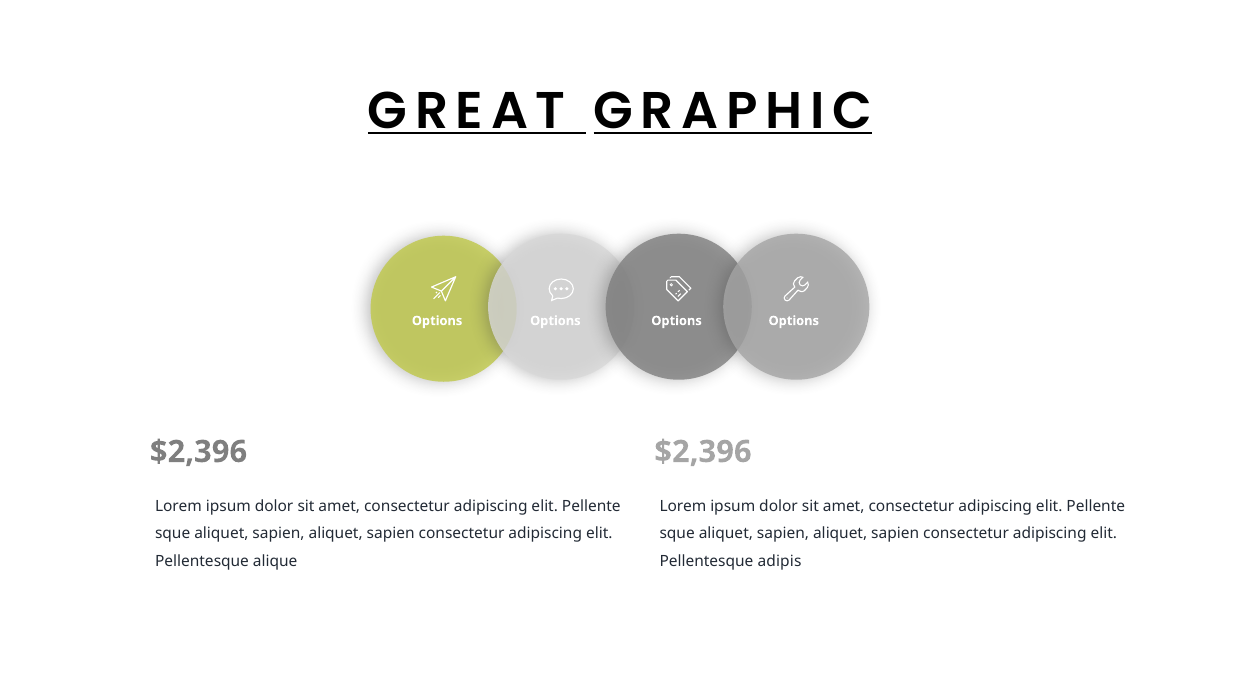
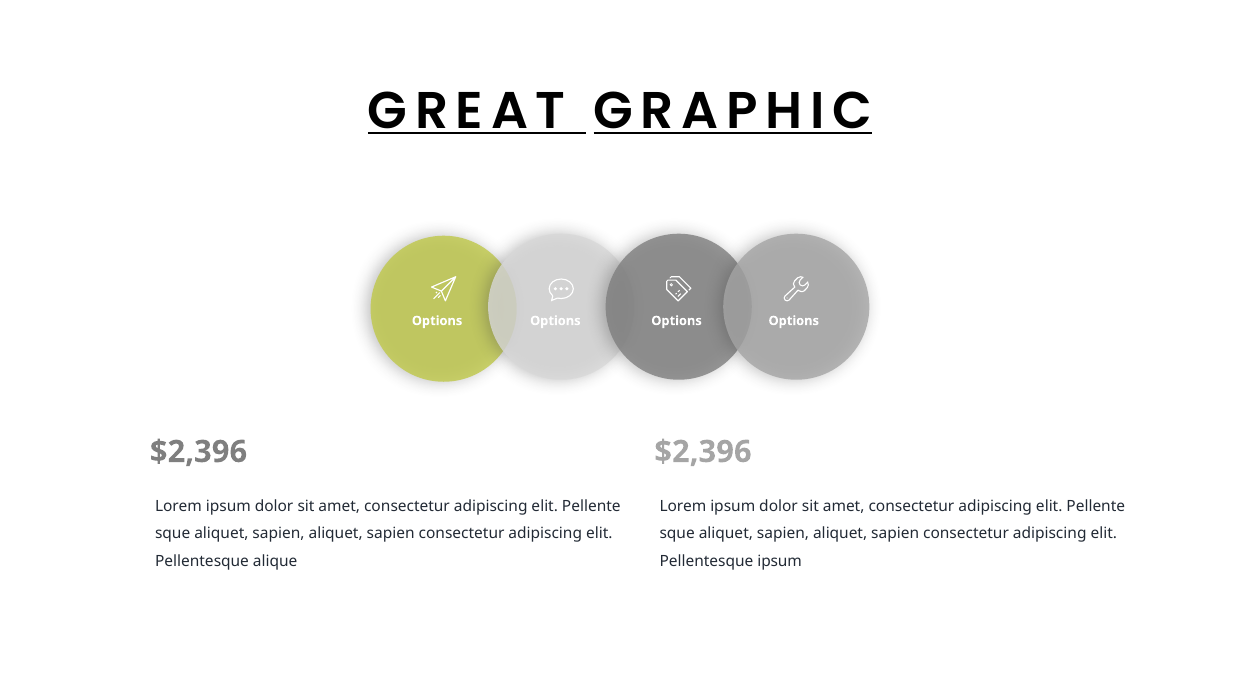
Pellentesque adipis: adipis -> ipsum
